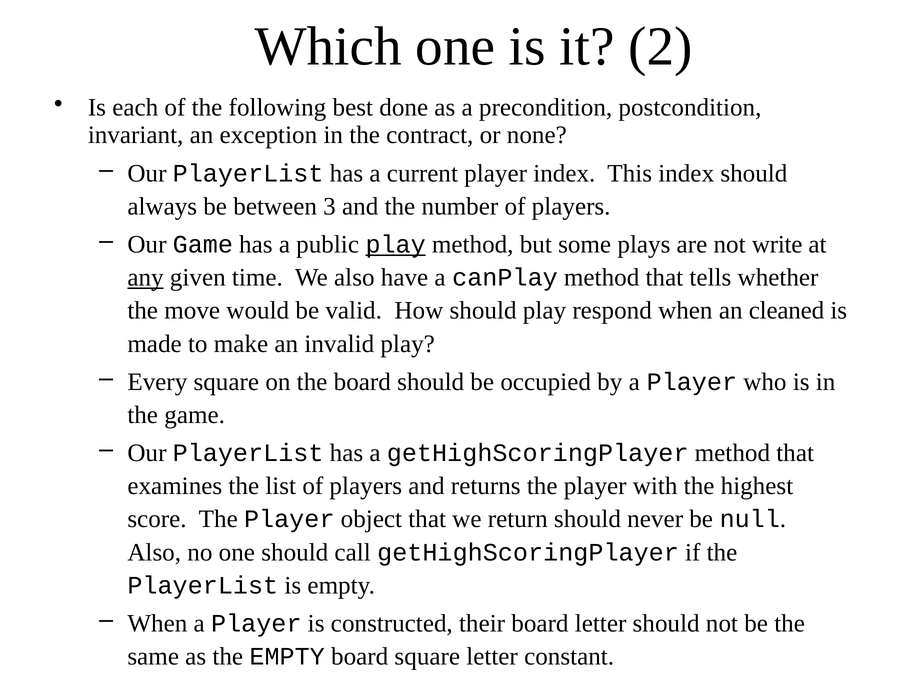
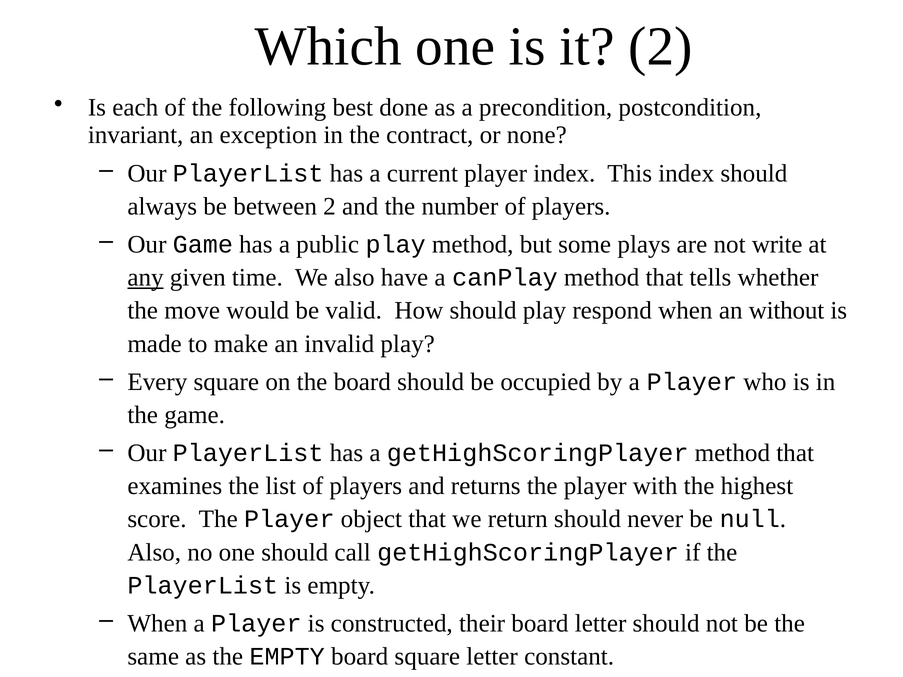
between 3: 3 -> 2
play at (396, 245) underline: present -> none
cleaned: cleaned -> without
